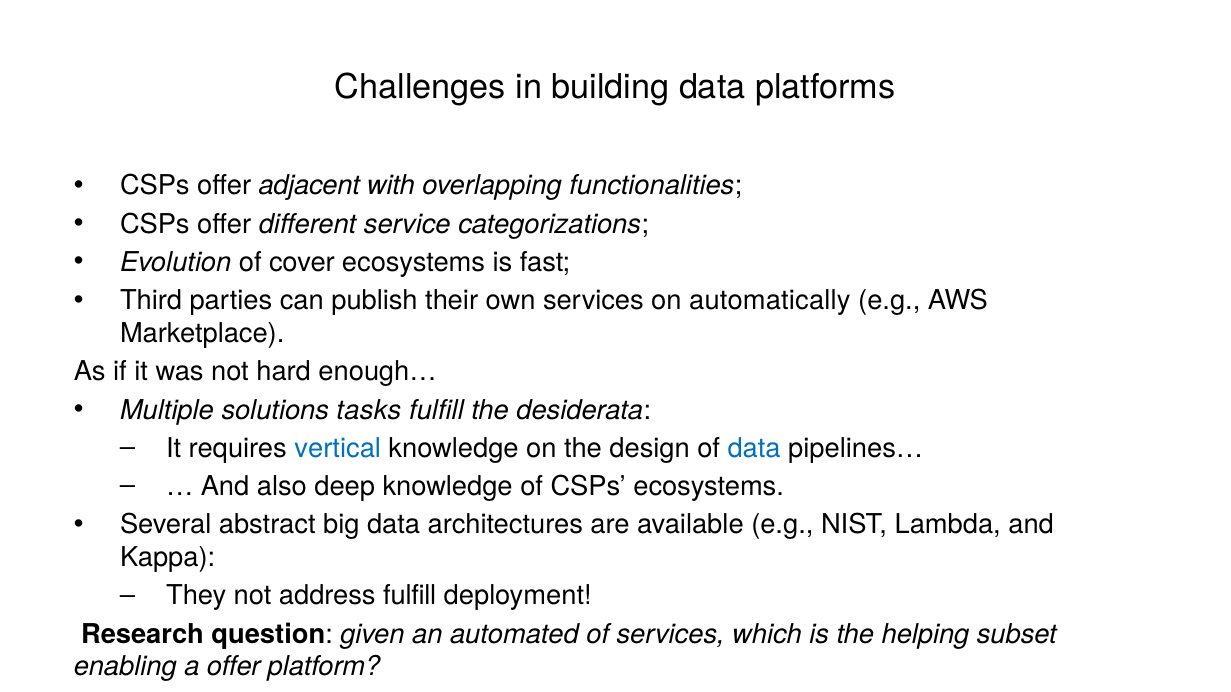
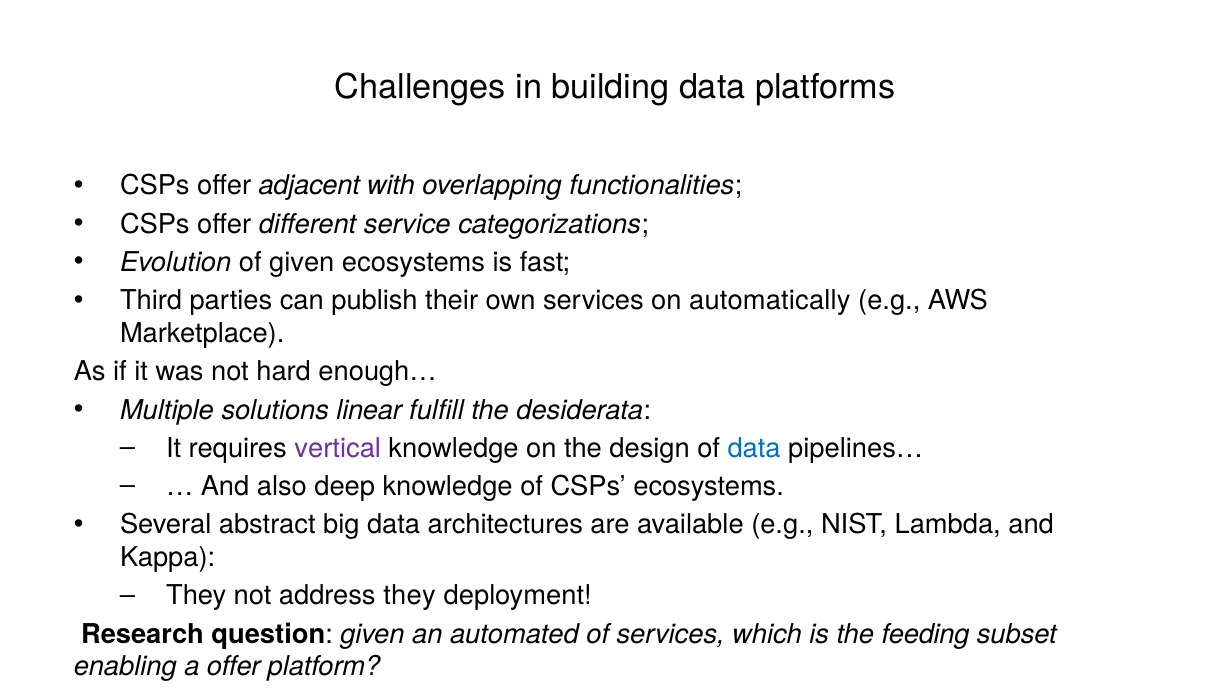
of cover: cover -> given
tasks: tasks -> linear
vertical colour: blue -> purple
address fulfill: fulfill -> they
helping: helping -> feeding
